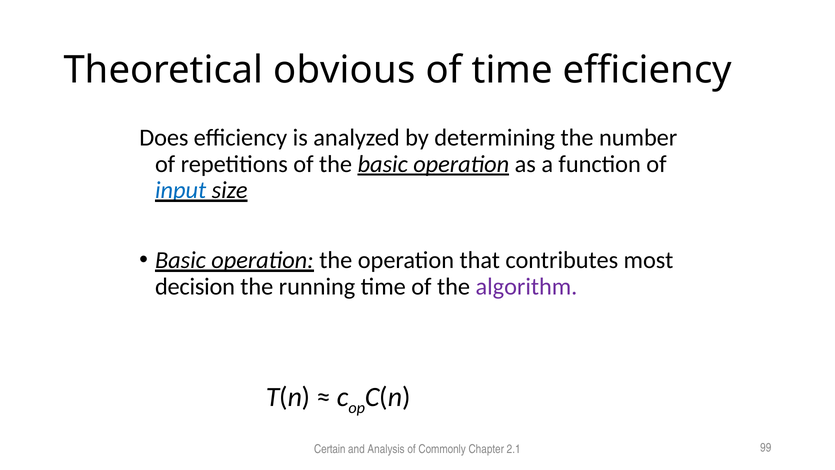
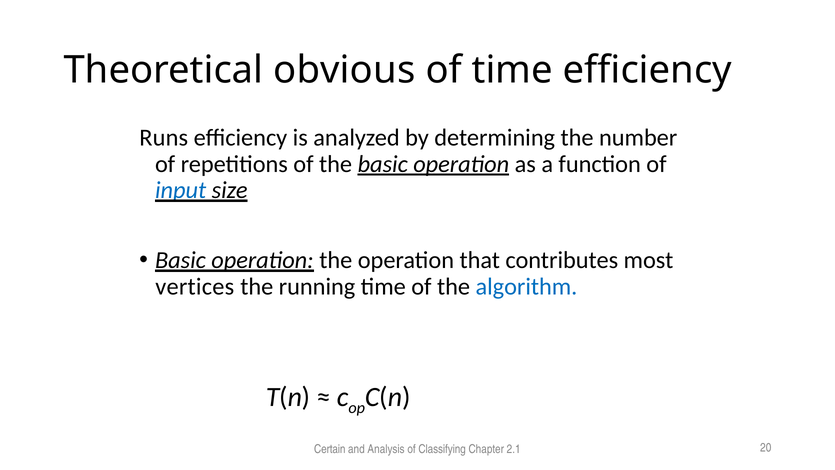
Does: Does -> Runs
decision: decision -> vertices
algorithm colour: purple -> blue
Commonly: Commonly -> Classifying
99: 99 -> 20
